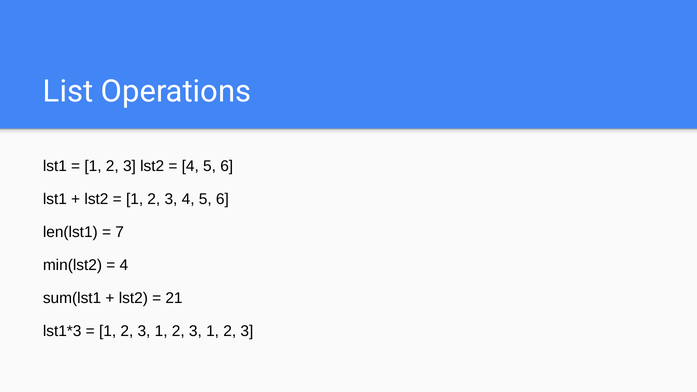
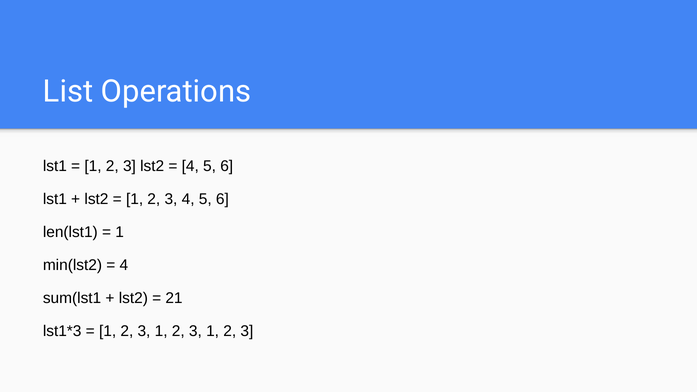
7 at (120, 232): 7 -> 1
